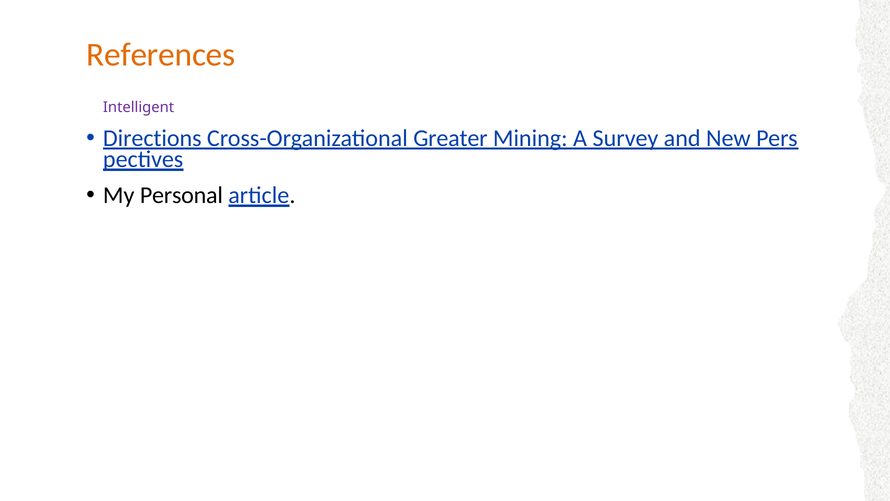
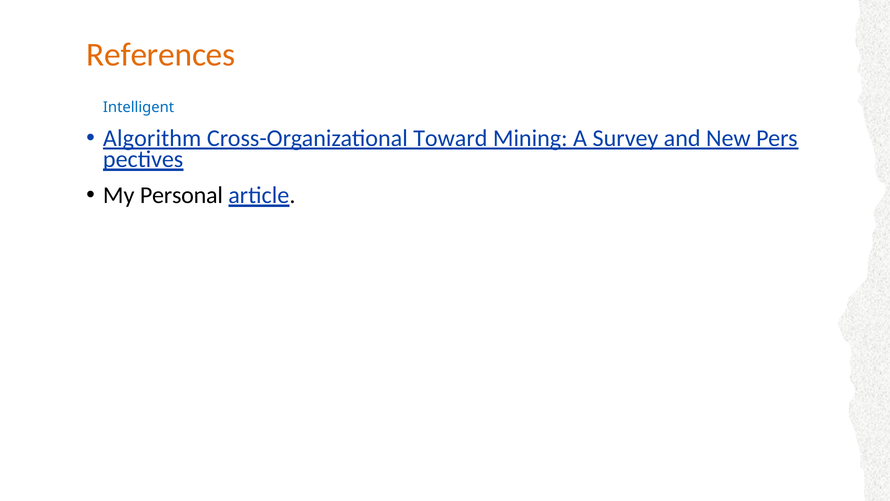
Intelligent colour: purple -> blue
Directions: Directions -> Algorithm
Greater: Greater -> Toward
